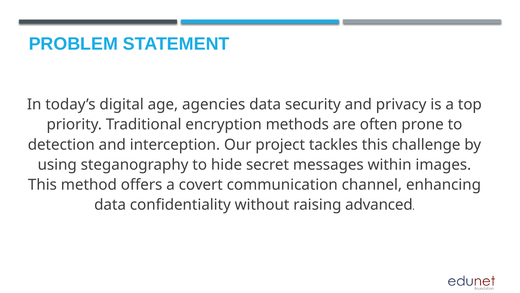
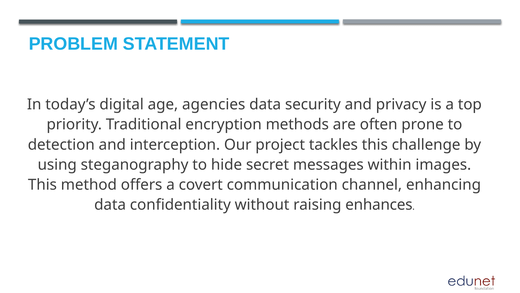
advanced: advanced -> enhances
